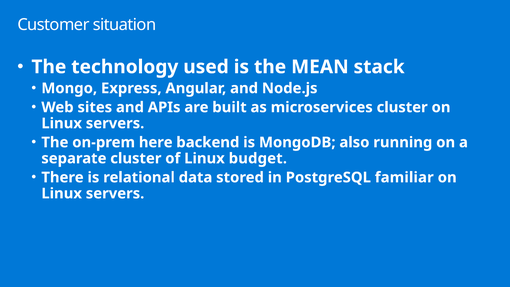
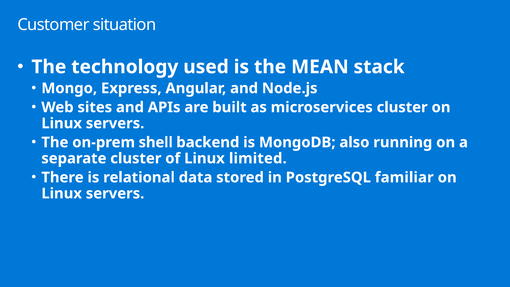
here: here -> shell
budget: budget -> limited
